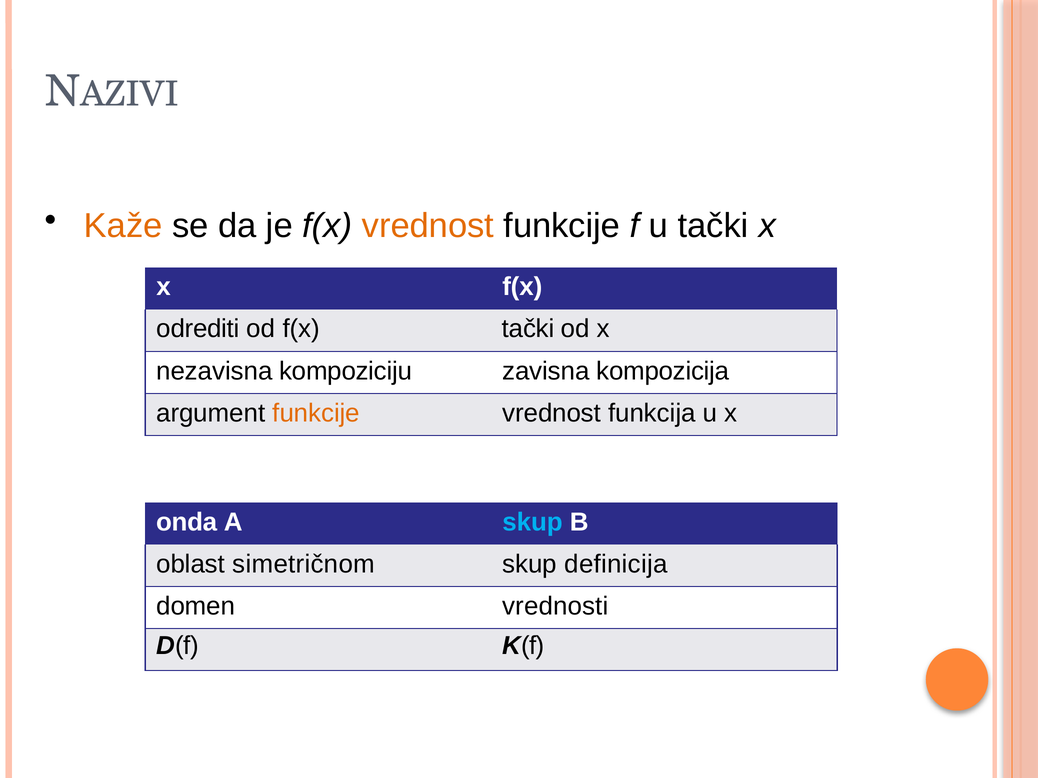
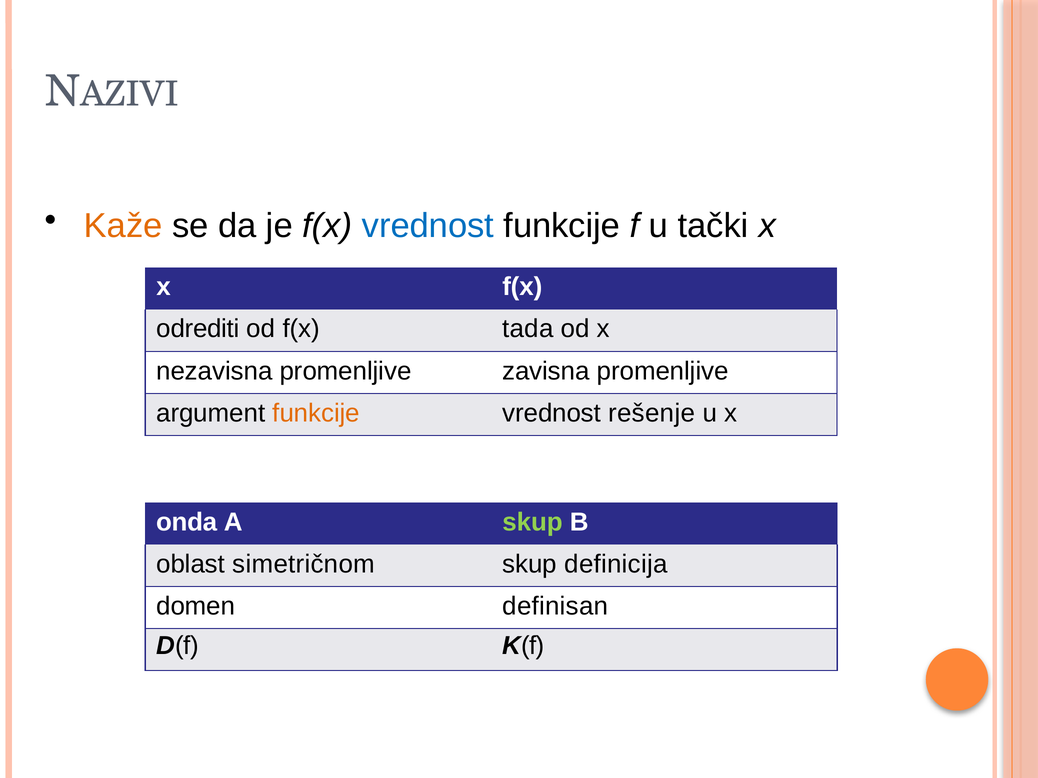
vrednost at (428, 226) colour: orange -> blue
f(x tački: tački -> tada
nezavisna kompoziciju: kompoziciju -> promenljive
zavisna kompozicija: kompozicija -> promenljive
funkcija: funkcija -> rešenje
skup at (532, 522) colour: light blue -> light green
vrednosti: vrednosti -> definisan
